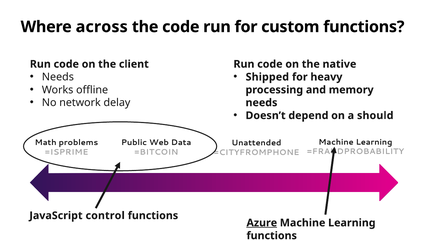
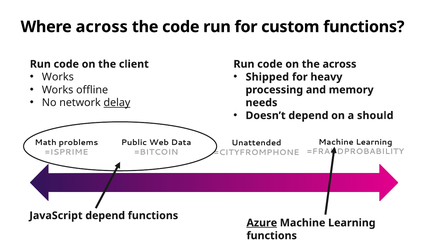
the native: native -> across
Needs at (58, 77): Needs -> Works
delay underline: none -> present
JavaScript control: control -> depend
